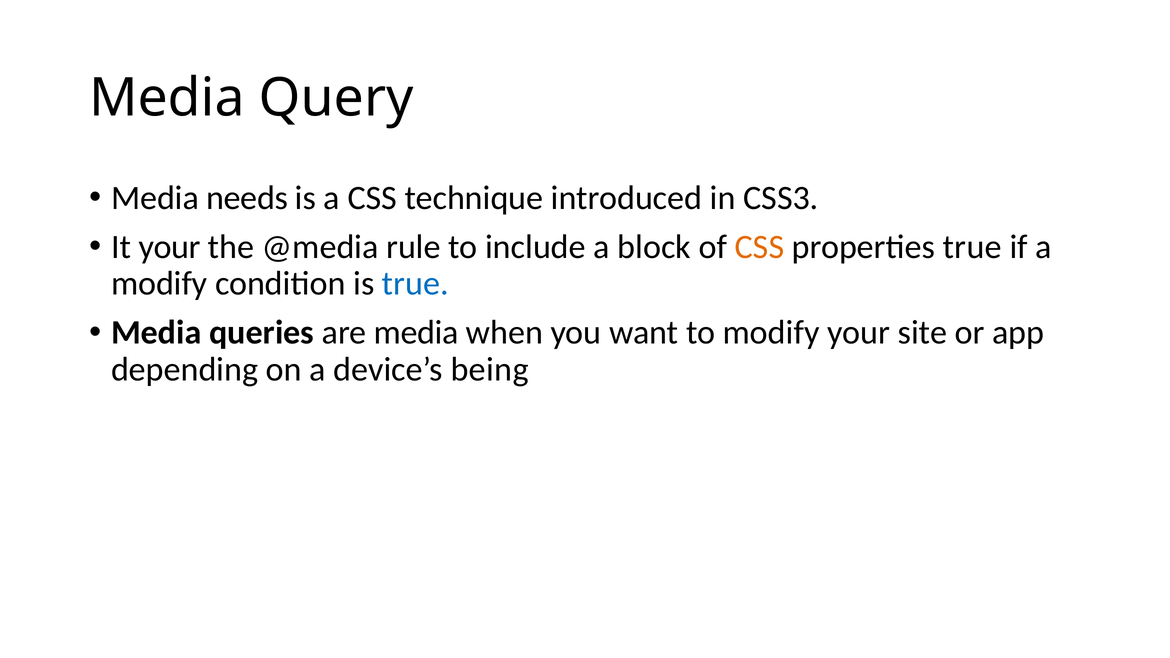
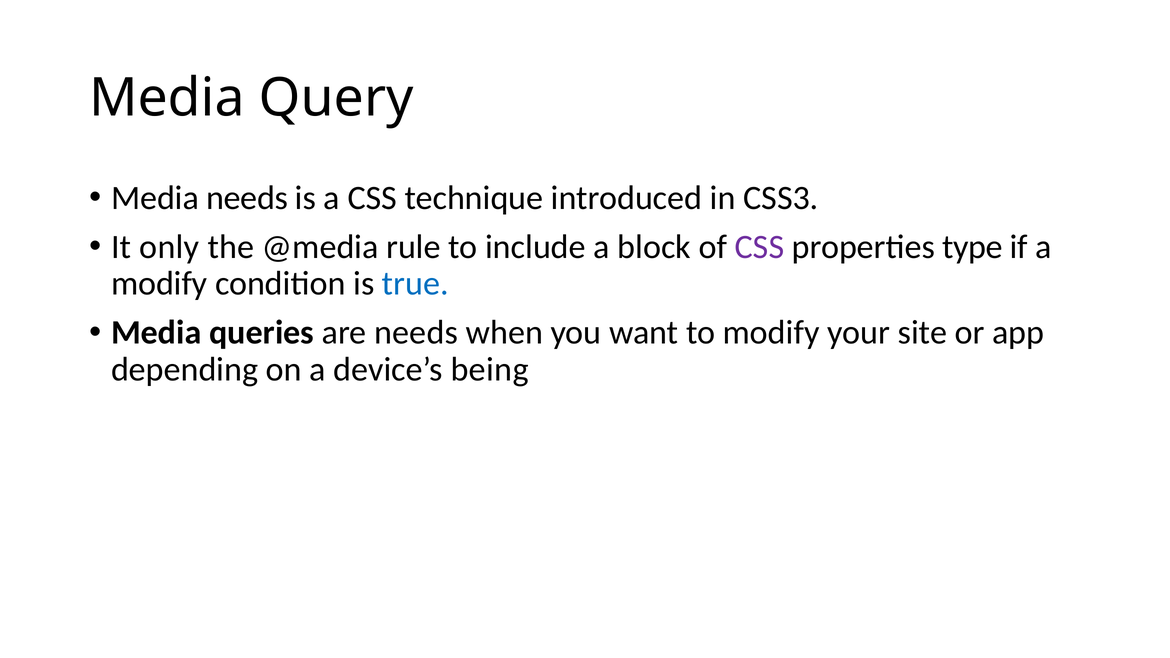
It your: your -> only
CSS at (759, 247) colour: orange -> purple
properties true: true -> type
are media: media -> needs
